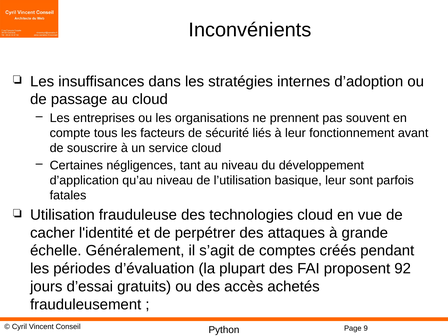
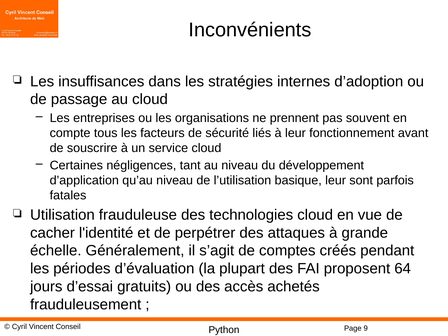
92: 92 -> 64
